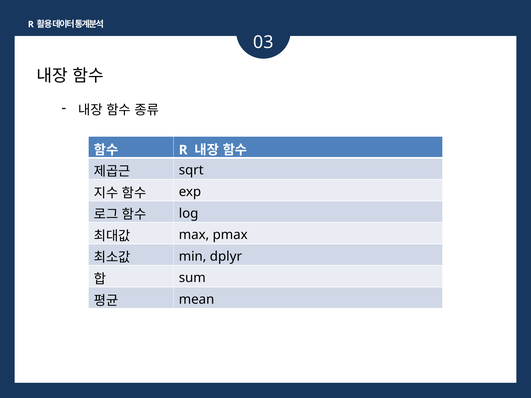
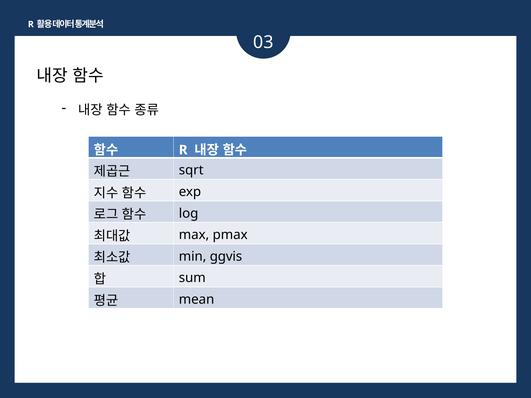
dplyr: dplyr -> ggvis
